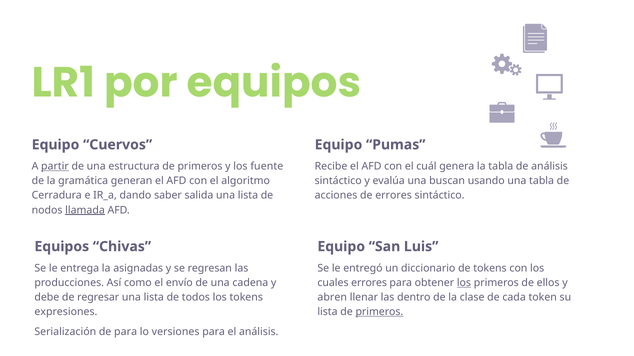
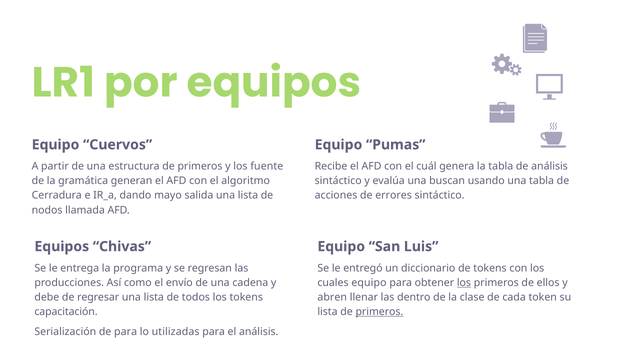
partir underline: present -> none
saber: saber -> mayo
llamada underline: present -> none
asignadas: asignadas -> programa
cuales errores: errores -> equipo
expresiones: expresiones -> capacitación
versiones: versiones -> utilizadas
